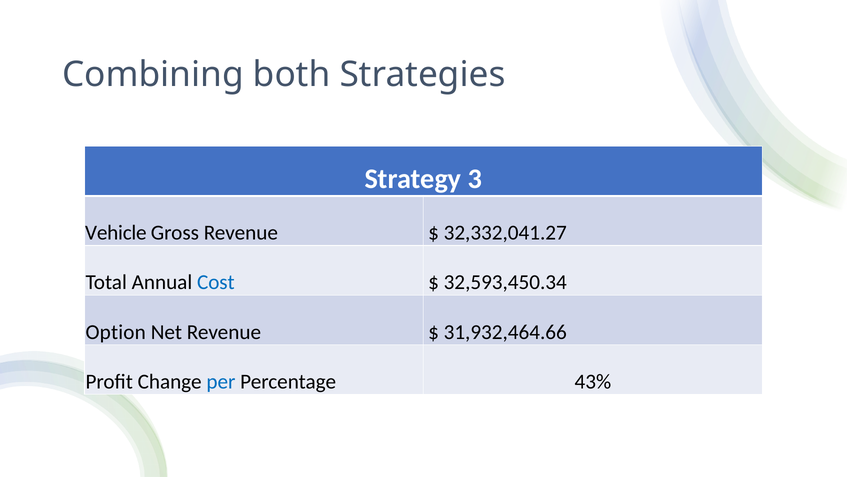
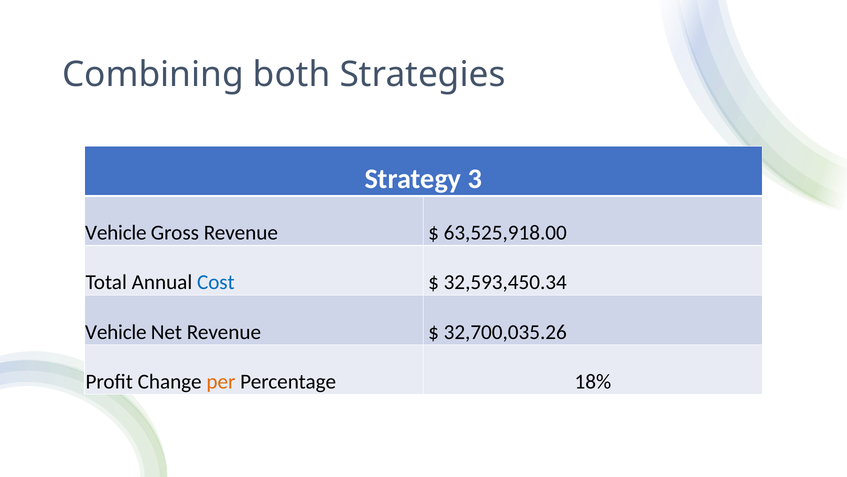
32,332,041.27: 32,332,041.27 -> 63,525,918.00
Option at (116, 332): Option -> Vehicle
31,932,464.66: 31,932,464.66 -> 32,700,035.26
per colour: blue -> orange
43%: 43% -> 18%
